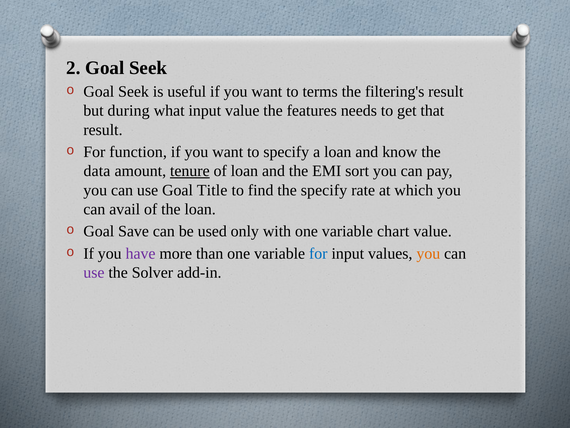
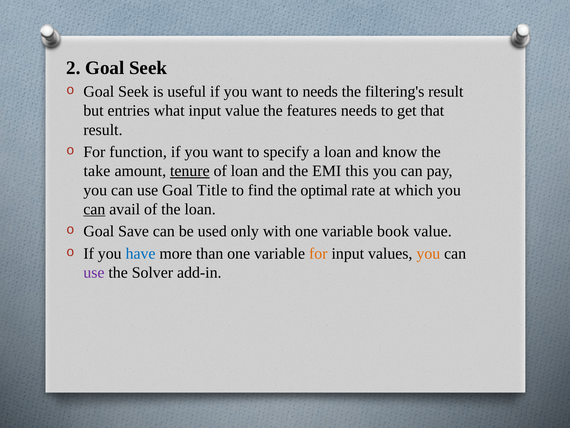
to terms: terms -> needs
during: during -> entries
data: data -> take
sort: sort -> this
the specify: specify -> optimal
can at (94, 209) underline: none -> present
chart: chart -> book
have colour: purple -> blue
for at (318, 253) colour: blue -> orange
